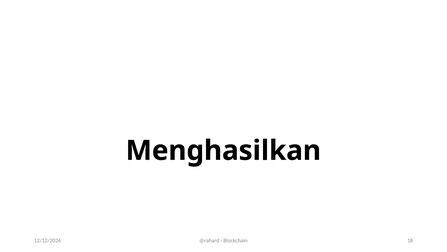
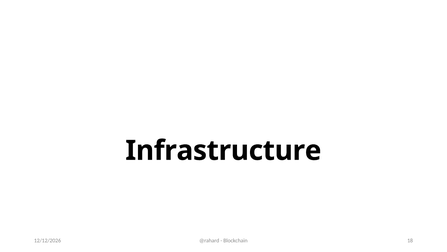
Menghasilkan: Menghasilkan -> Infrastructure
